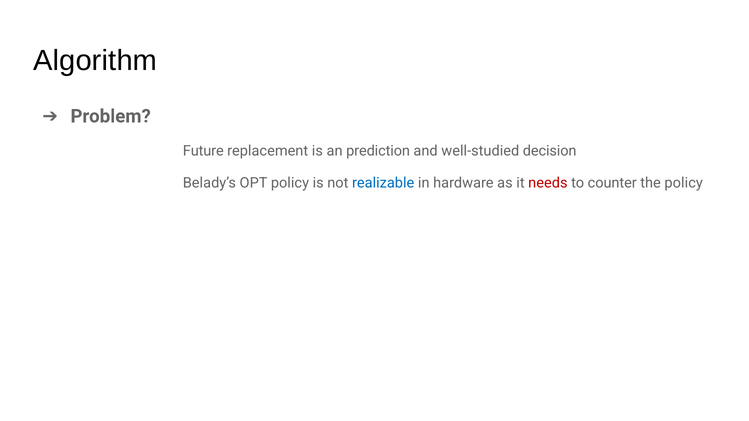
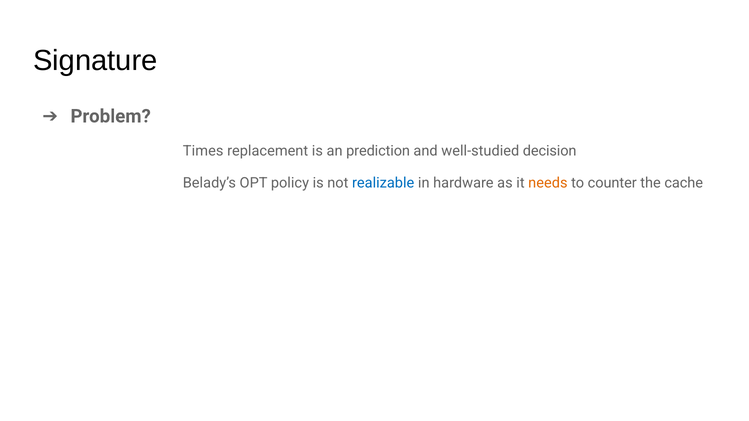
Algorithm: Algorithm -> Signature
Future: Future -> Times
needs colour: red -> orange
the policy: policy -> cache
